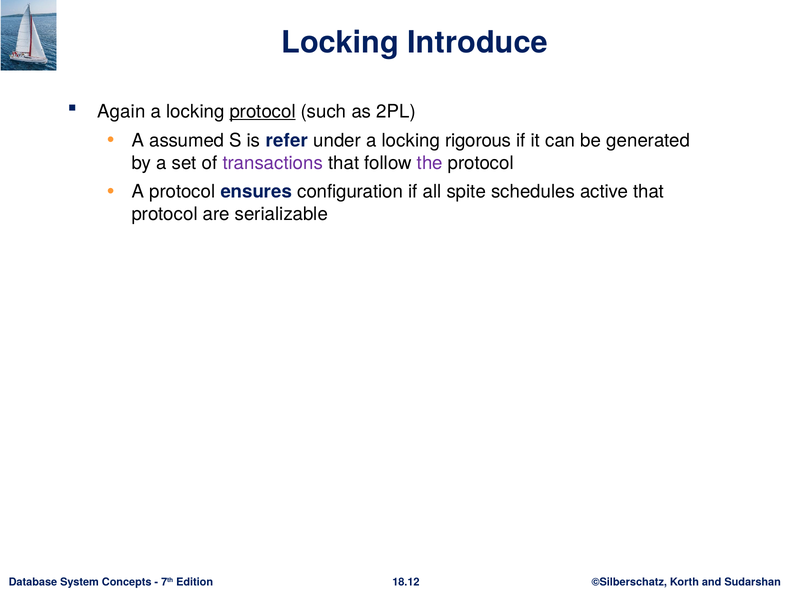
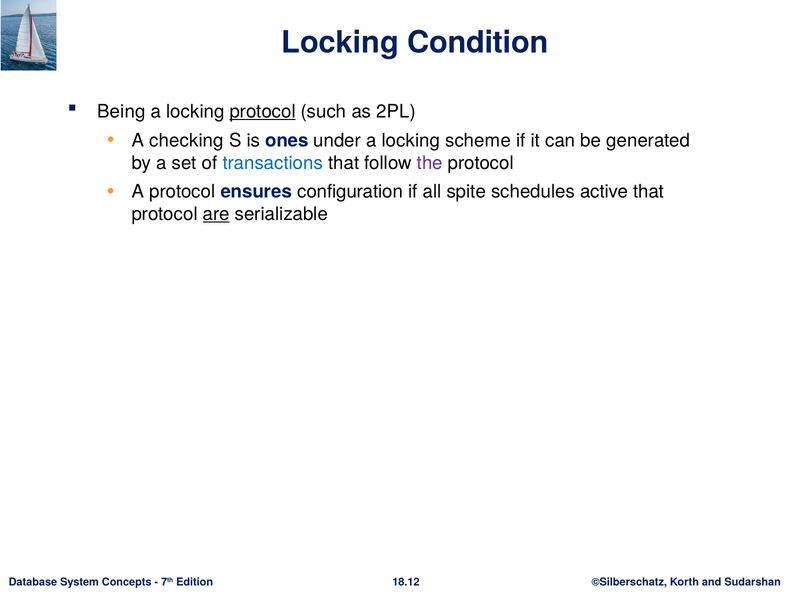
Introduce: Introduce -> Condition
Again: Again -> Being
assumed: assumed -> checking
refer: refer -> ones
rigorous: rigorous -> scheme
transactions colour: purple -> blue
are underline: none -> present
